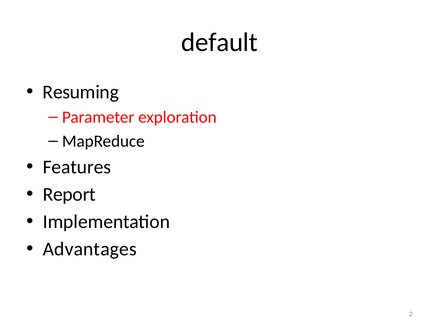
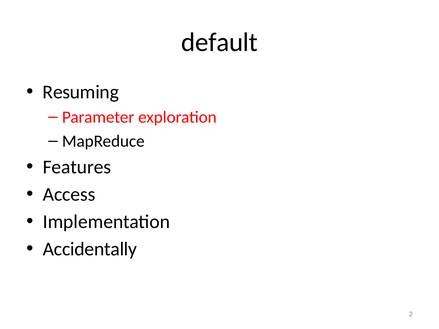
Report: Report -> Access
Advantages: Advantages -> Accidentally
